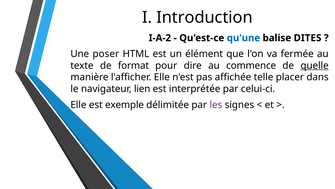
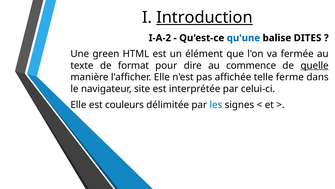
Introduction underline: none -> present
poser: poser -> green
placer: placer -> ferme
lien: lien -> site
exemple: exemple -> couleurs
les colour: purple -> blue
